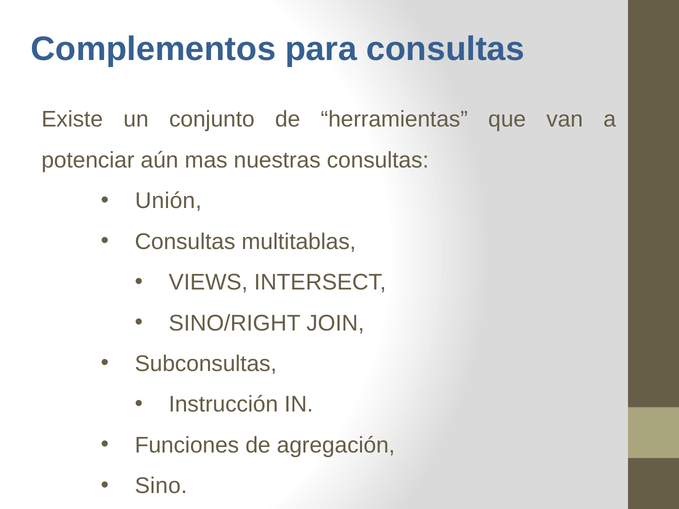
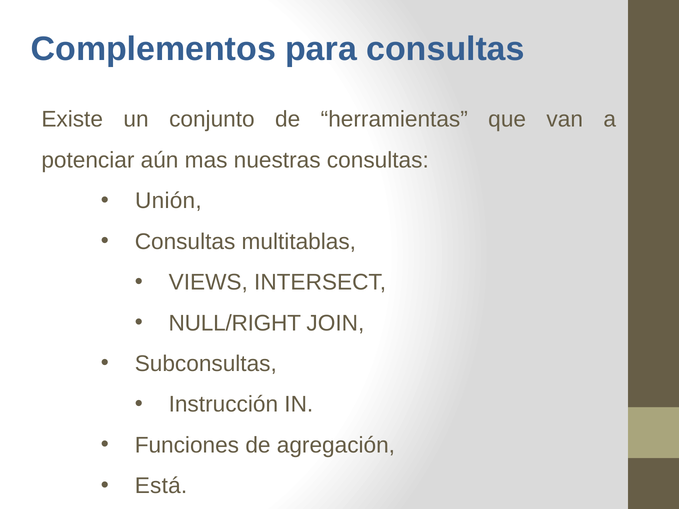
SINO/RIGHT: SINO/RIGHT -> NULL/RIGHT
Sino: Sino -> Está
